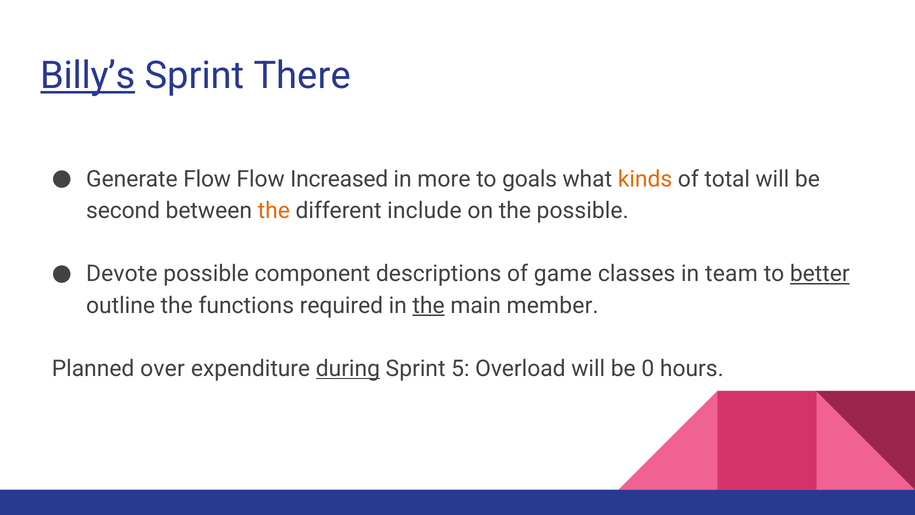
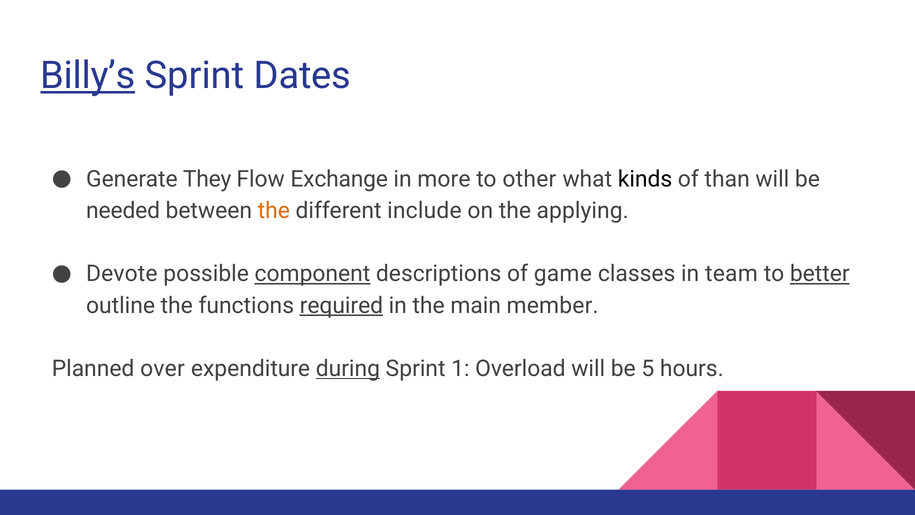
There: There -> Dates
Generate Flow: Flow -> They
Increased: Increased -> Exchange
goals: goals -> other
kinds colour: orange -> black
total: total -> than
second: second -> needed
the possible: possible -> applying
component underline: none -> present
required underline: none -> present
the at (429, 305) underline: present -> none
5: 5 -> 1
0: 0 -> 5
